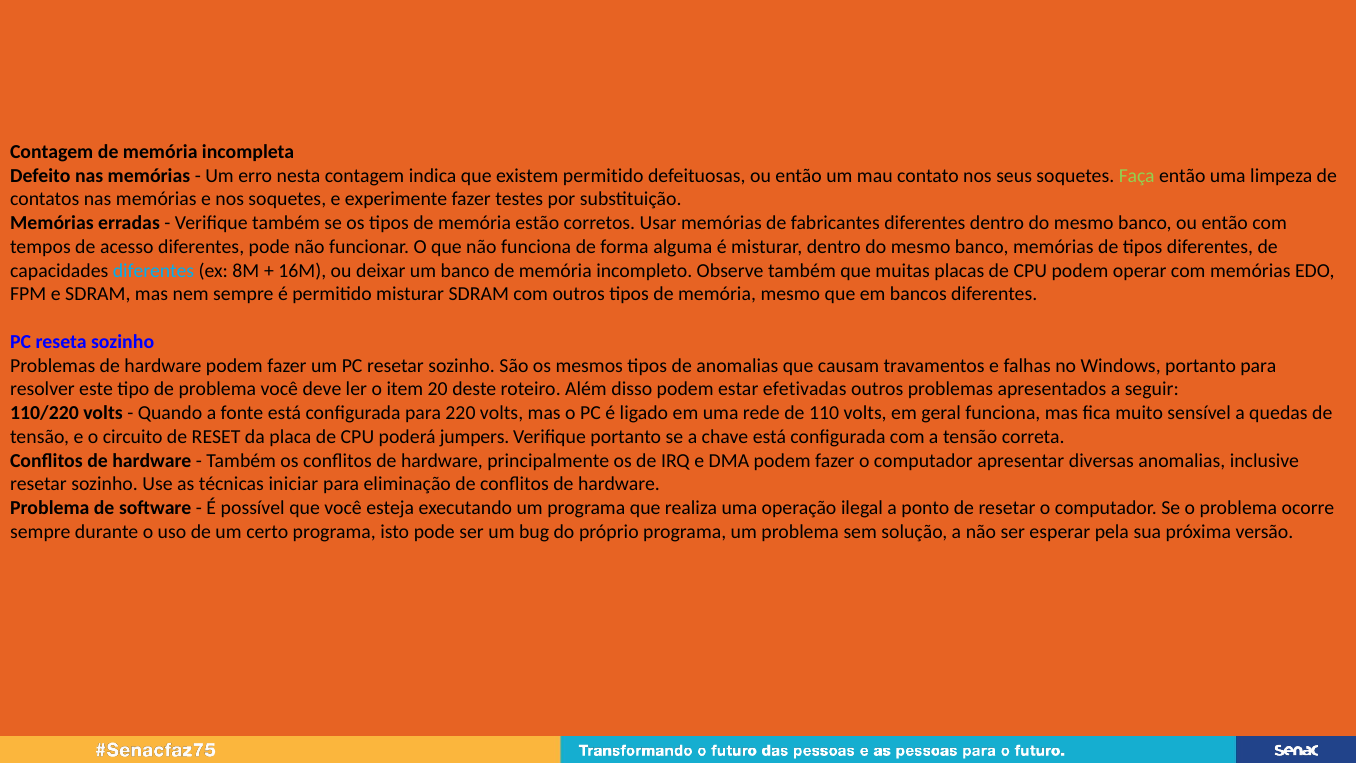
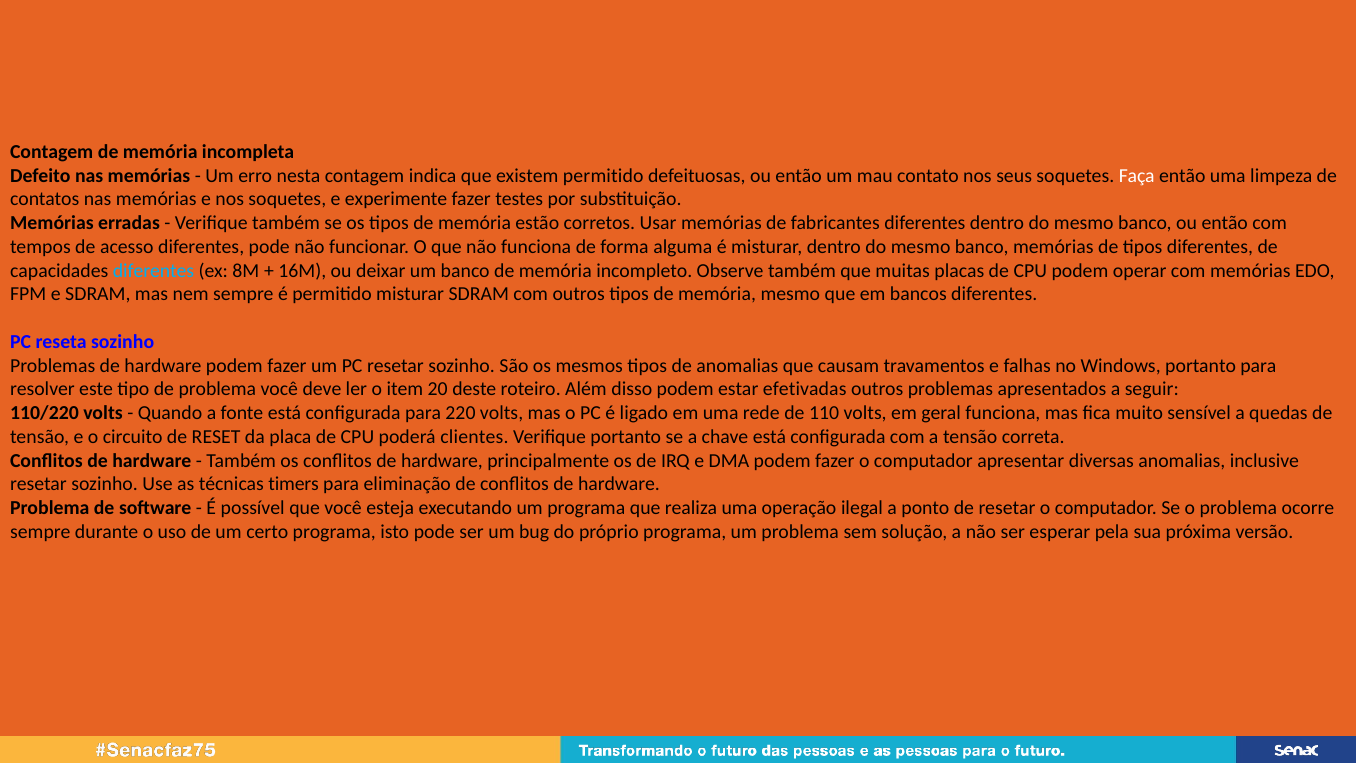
Faça colour: light green -> white
jumpers: jumpers -> clientes
iniciar: iniciar -> timers
